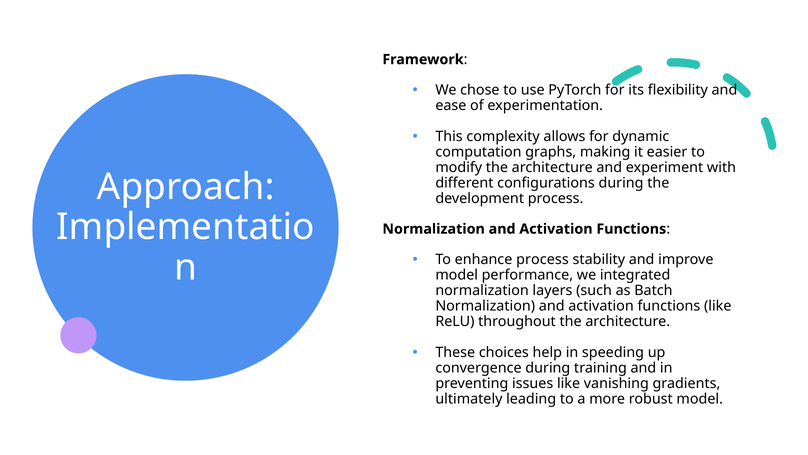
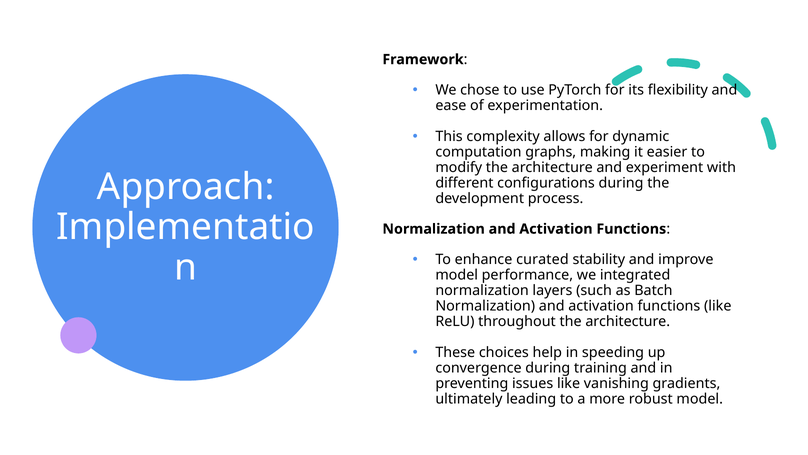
enhance process: process -> curated
